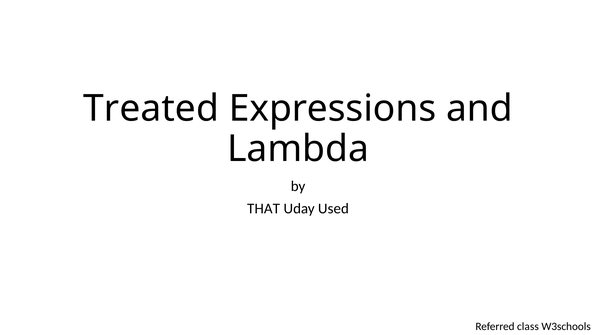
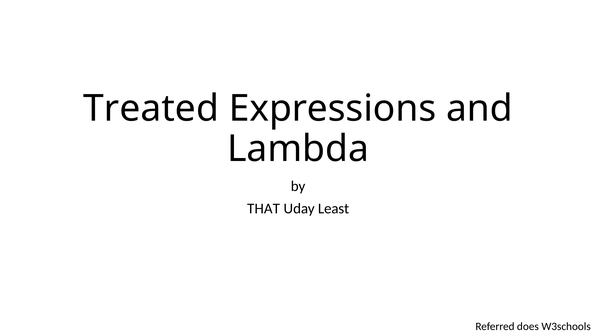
Used: Used -> Least
class: class -> does
